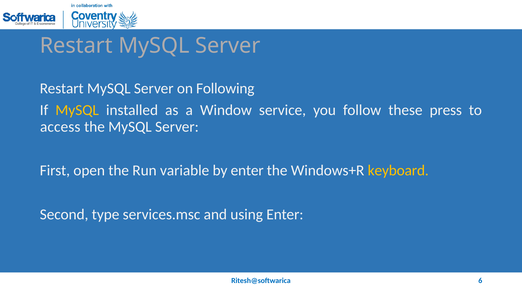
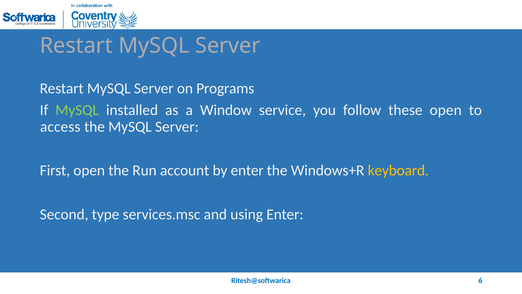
Following: Following -> Programs
MySQL at (77, 110) colour: yellow -> light green
these press: press -> open
variable: variable -> account
